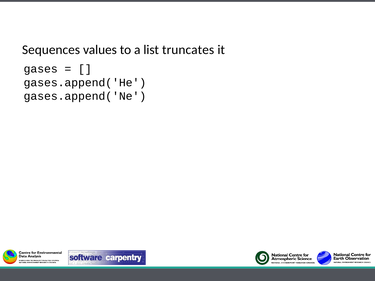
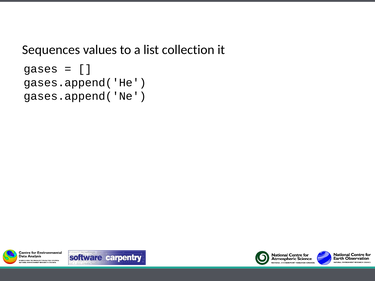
truncates: truncates -> collection
